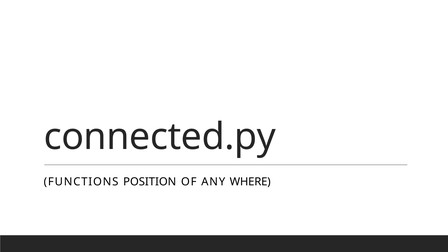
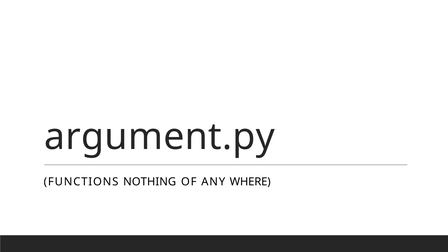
connected.py: connected.py -> argument.py
POSITION: POSITION -> NOTHING
